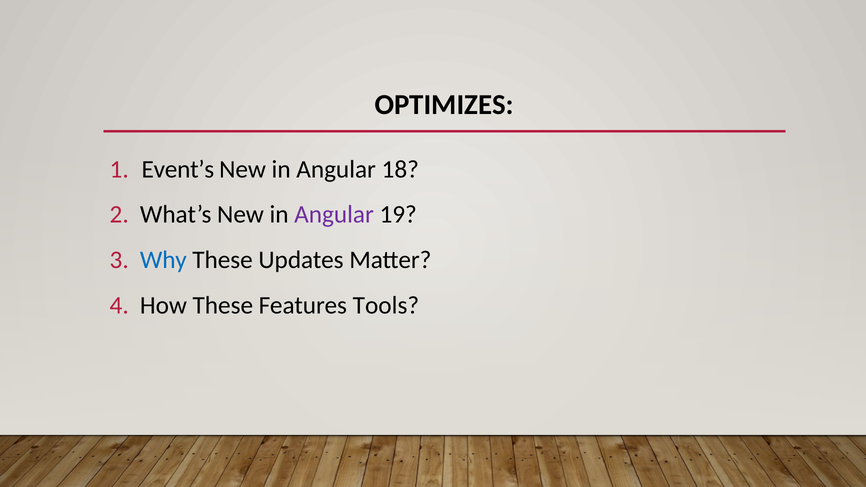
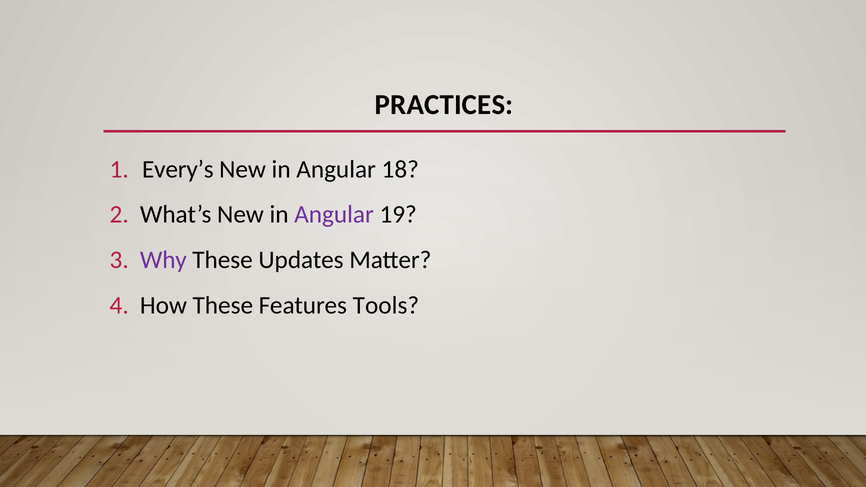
OPTIMIZES: OPTIMIZES -> PRACTICES
Event’s: Event’s -> Every’s
Why colour: blue -> purple
